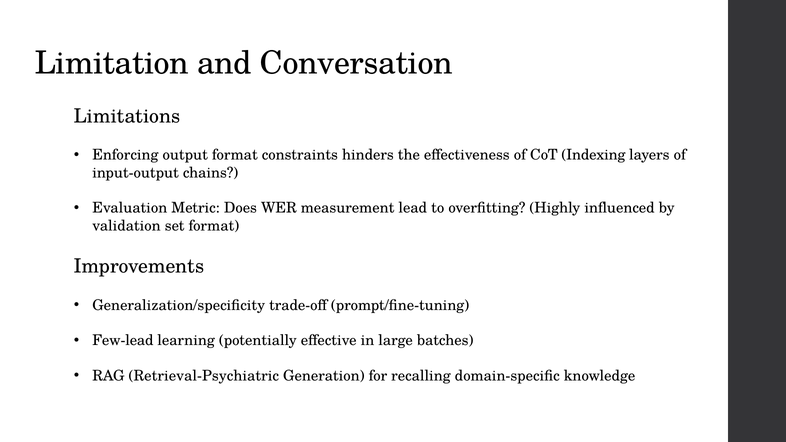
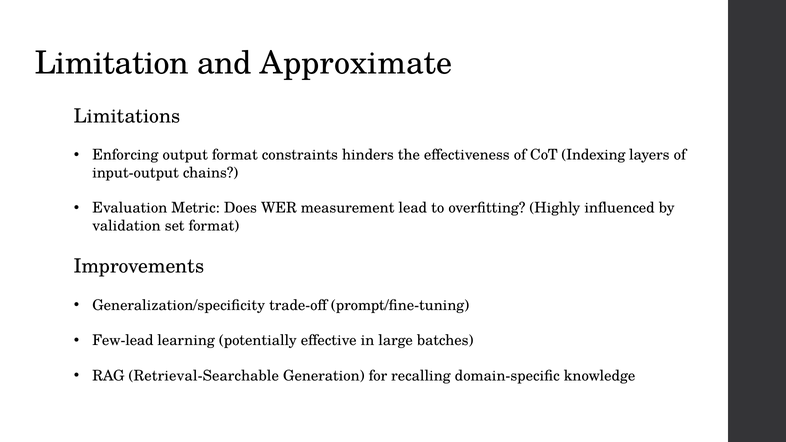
Conversation: Conversation -> Approximate
Retrieval-Psychiatric: Retrieval-Psychiatric -> Retrieval-Searchable
